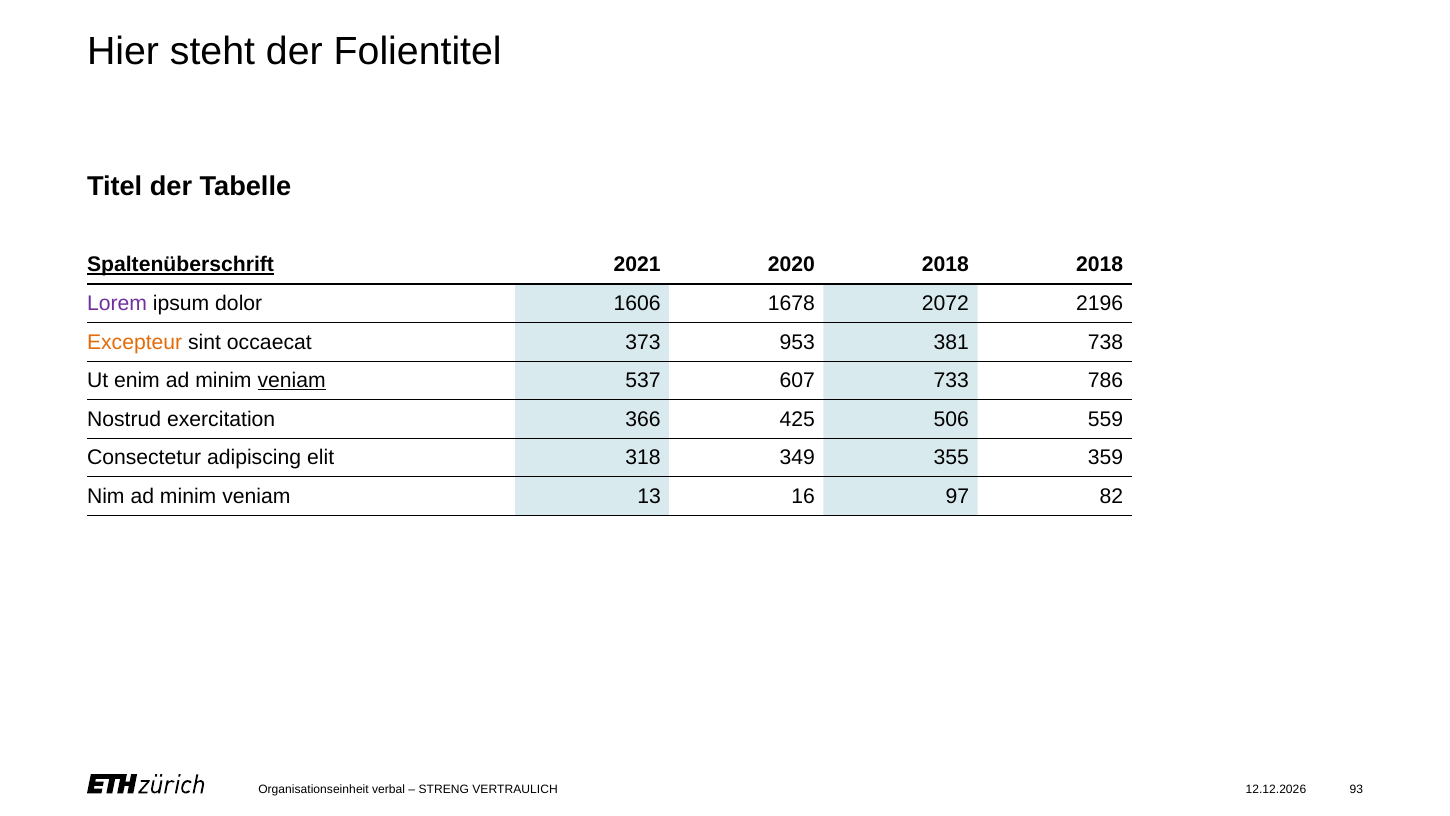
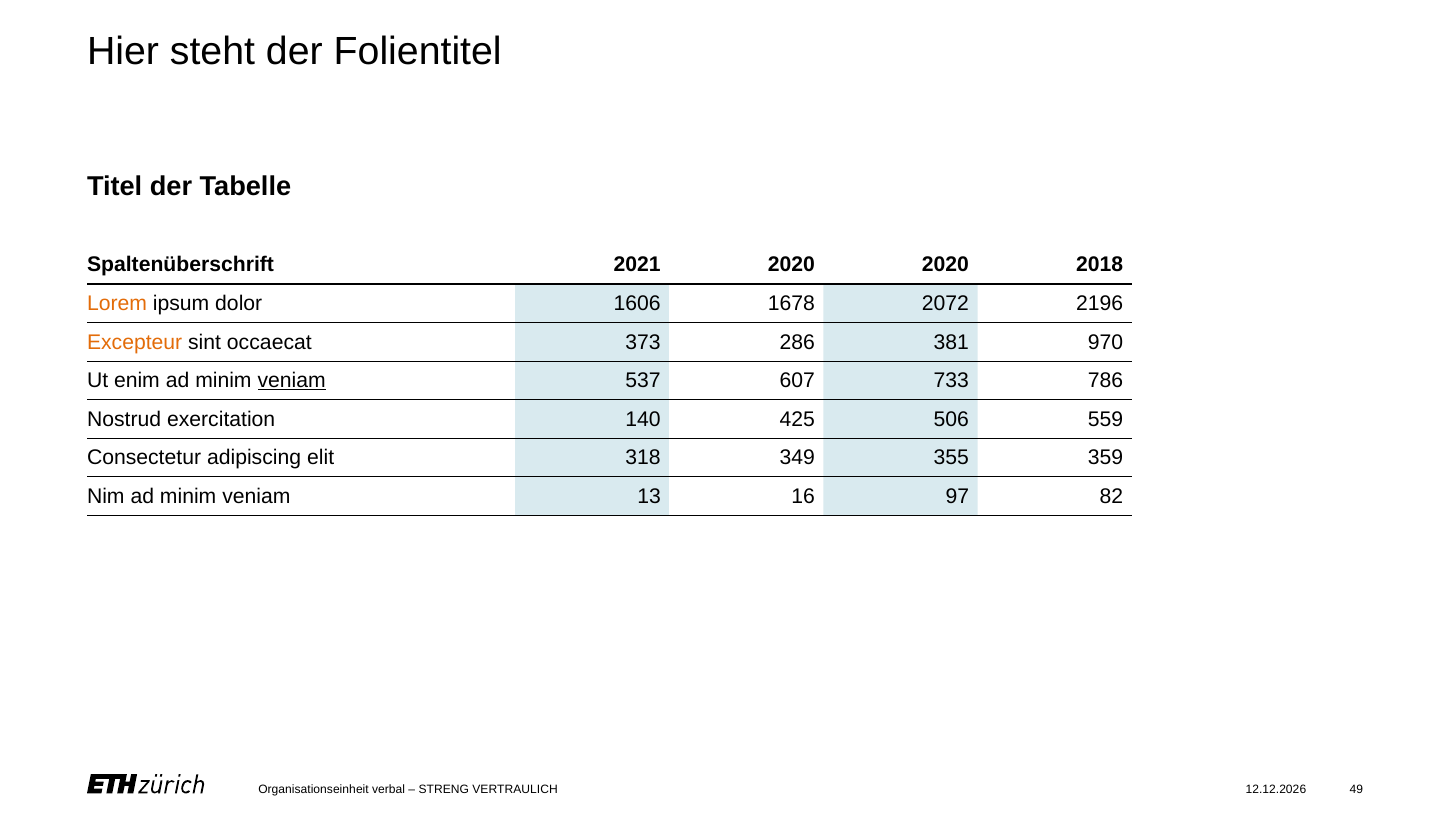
Spaltenüberschrift underline: present -> none
2020 2018: 2018 -> 2020
Lorem colour: purple -> orange
953: 953 -> 286
738: 738 -> 970
366: 366 -> 140
93: 93 -> 49
